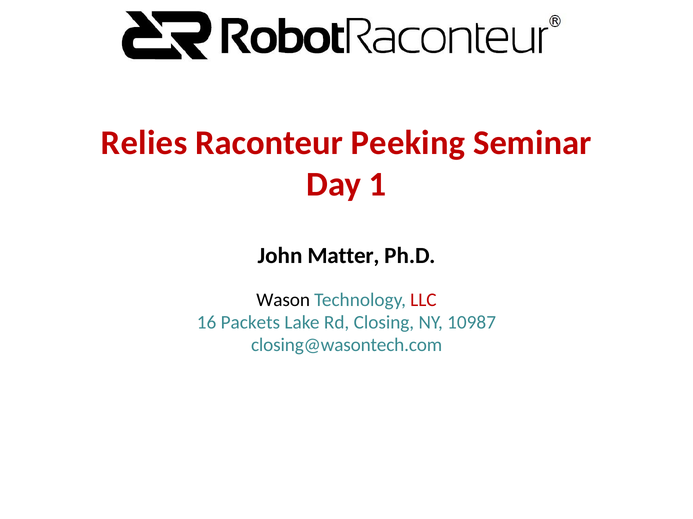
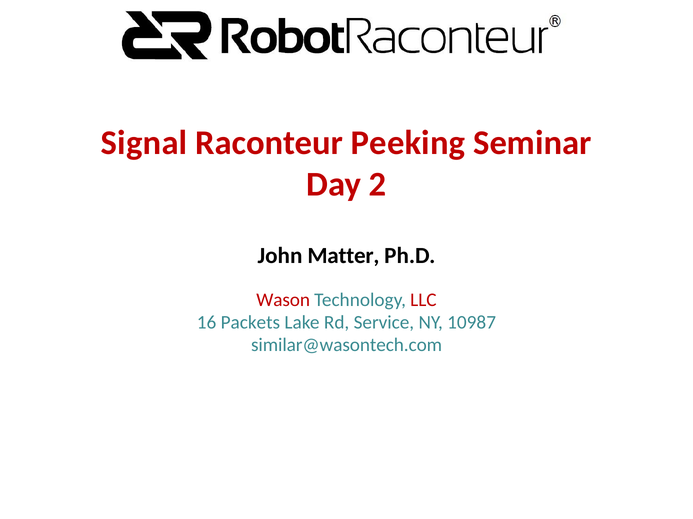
Relies: Relies -> Signal
1: 1 -> 2
Wason colour: black -> red
Closing: Closing -> Service
closing@wasontech.com: closing@wasontech.com -> similar@wasontech.com
